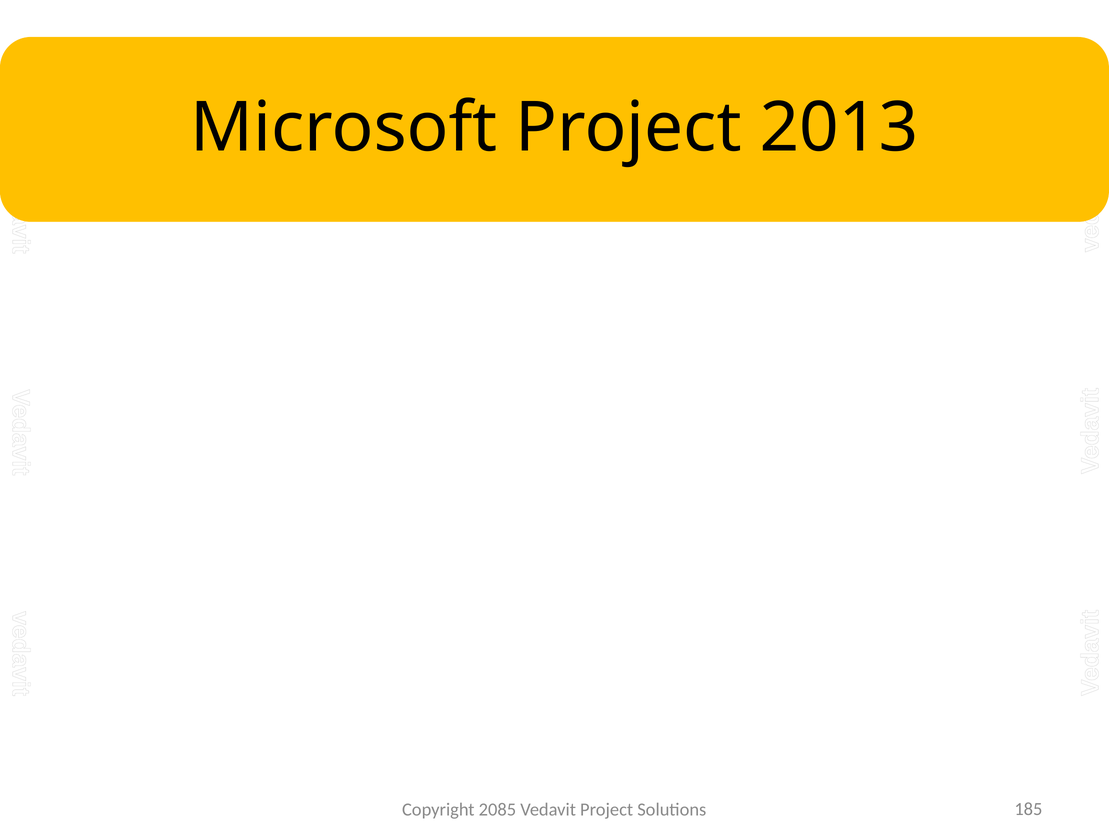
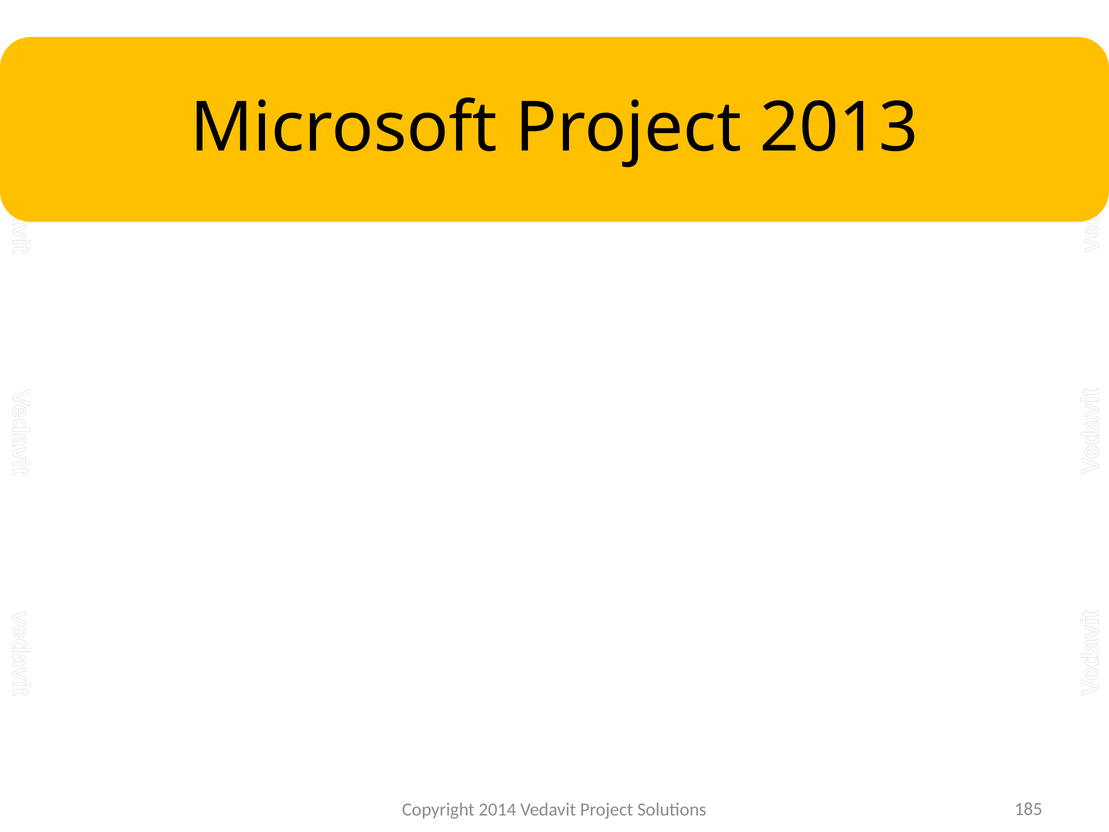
2085: 2085 -> 2014
